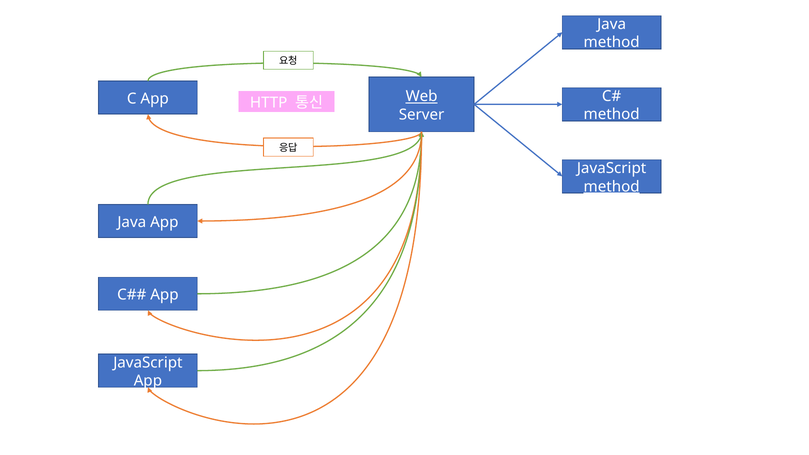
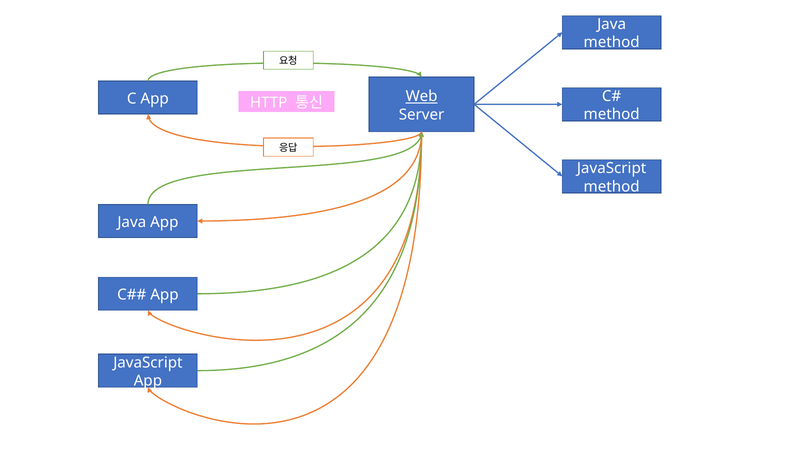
method at (612, 187) underline: present -> none
